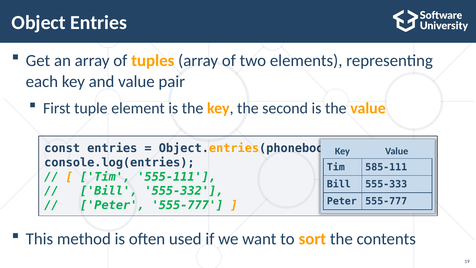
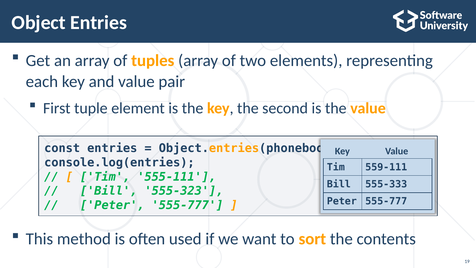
585-111: 585-111 -> 559-111
555-332: 555-332 -> 555-323
